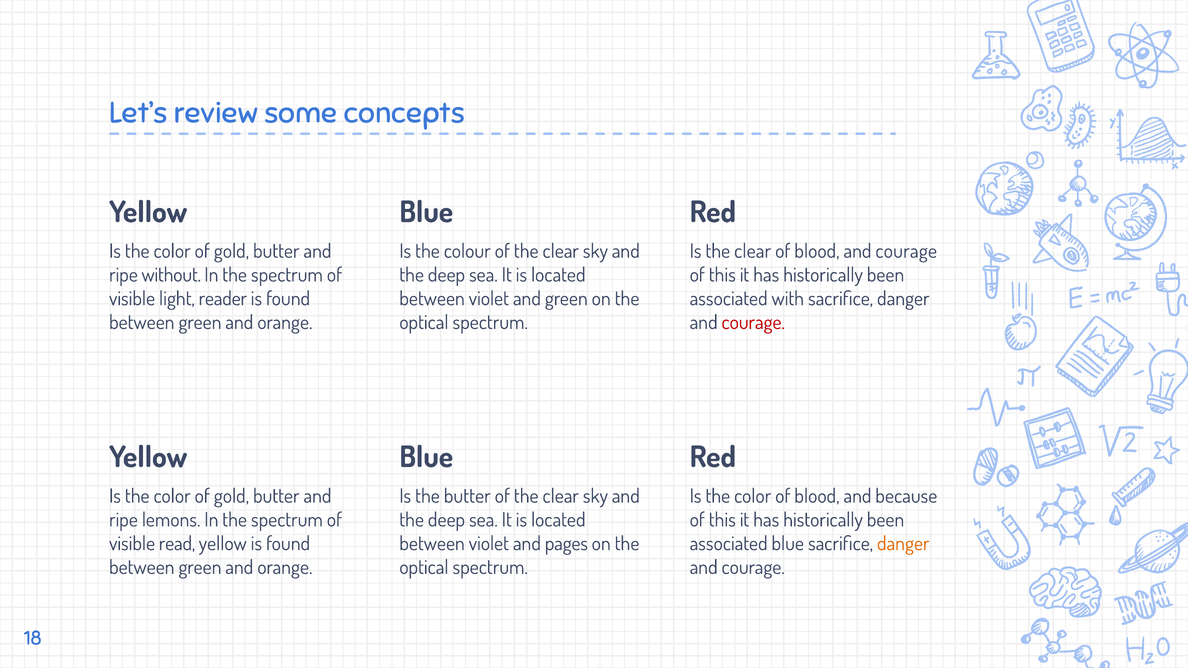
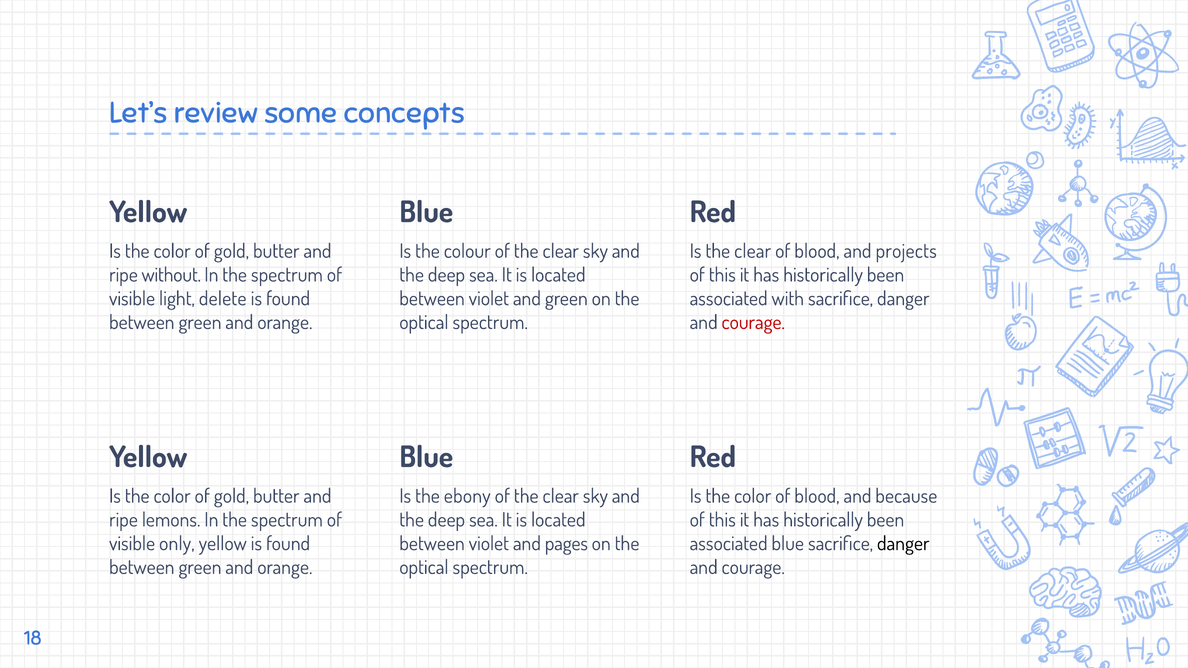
blood and courage: courage -> projects
reader: reader -> delete
the butter: butter -> ebony
read: read -> only
danger at (903, 544) colour: orange -> black
